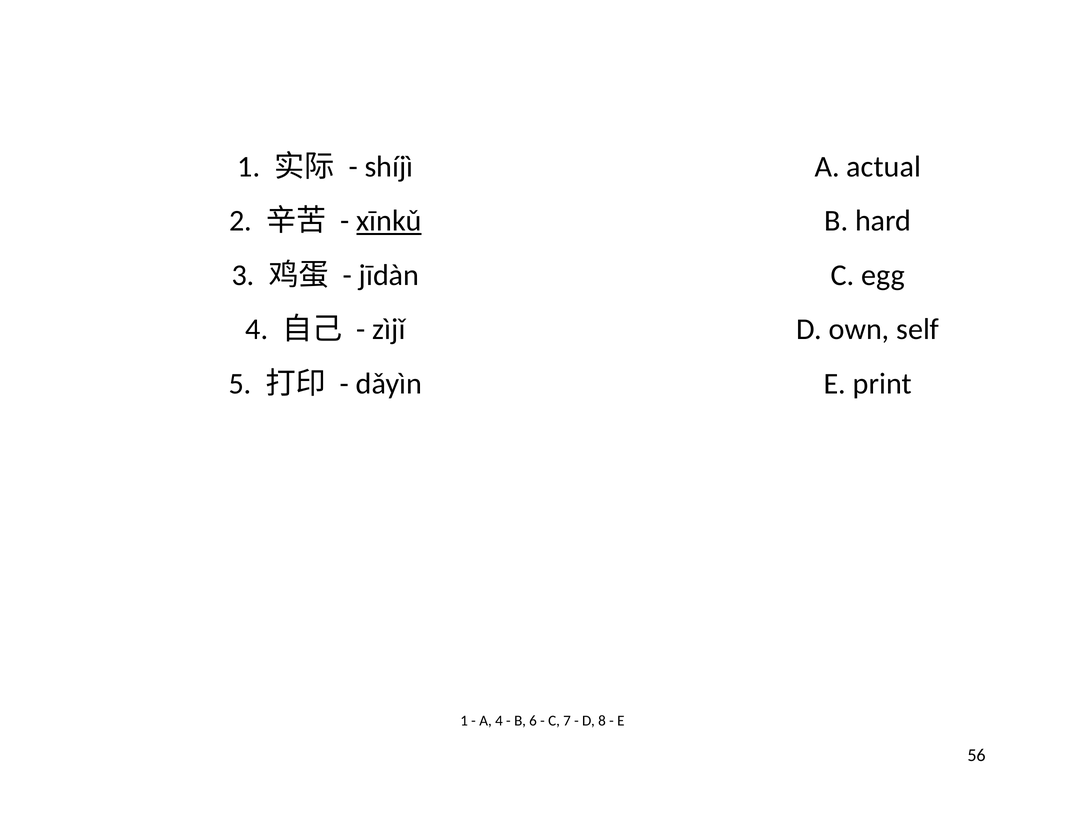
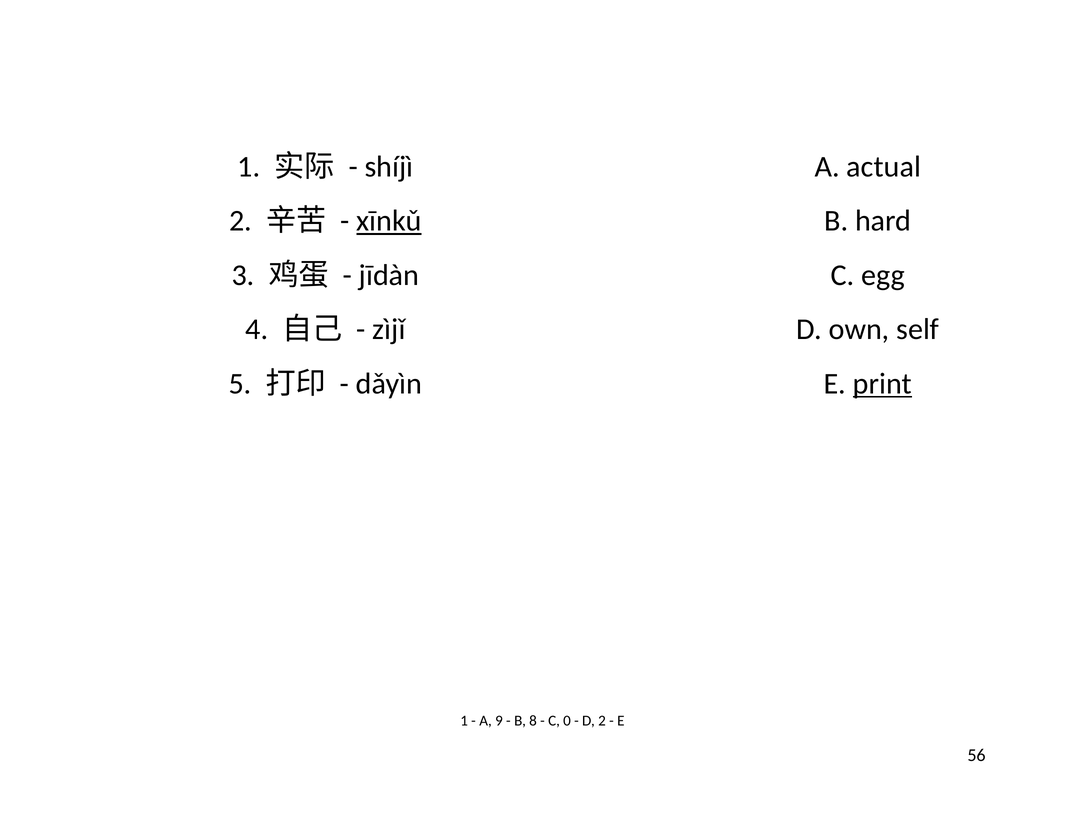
print underline: none -> present
A 4: 4 -> 9
6: 6 -> 8
7: 7 -> 0
D 8: 8 -> 2
